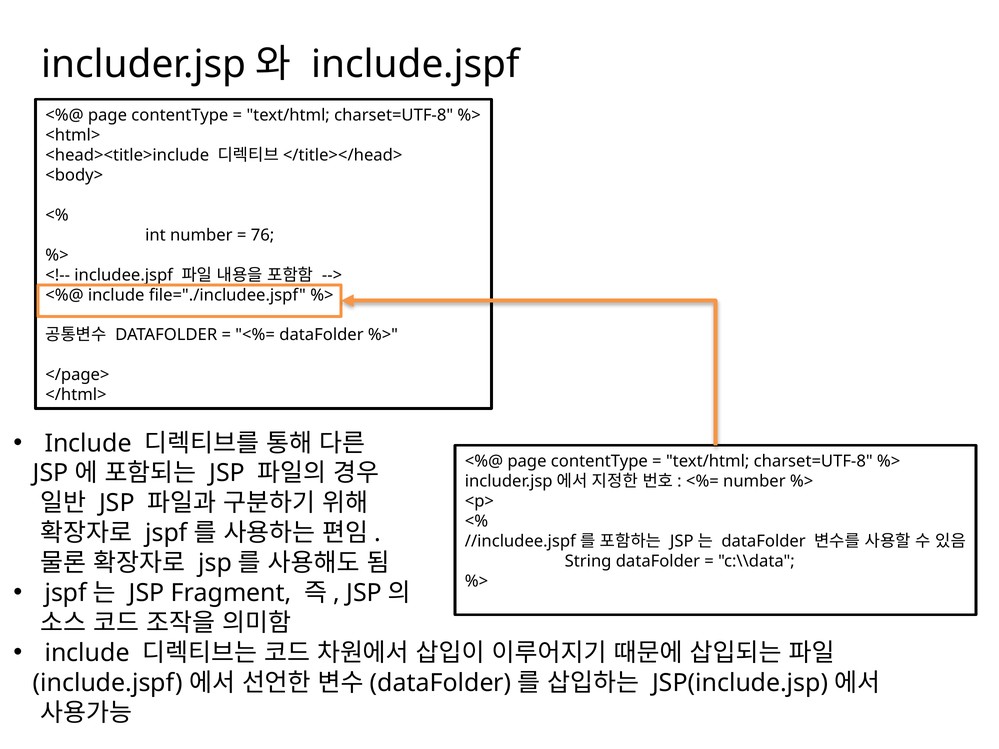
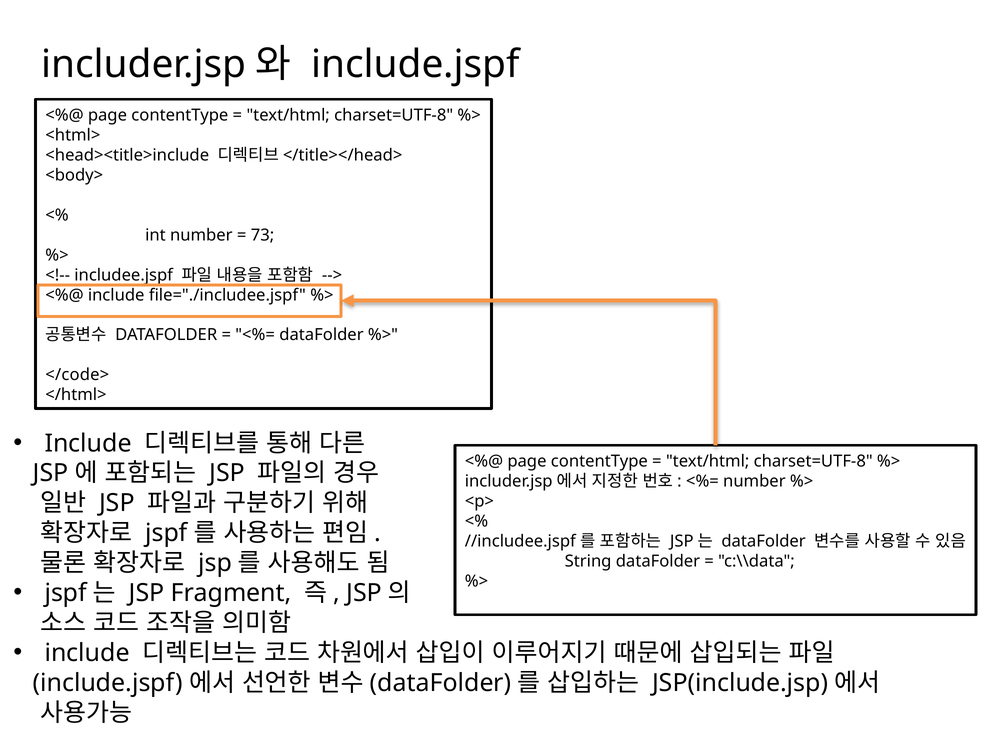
76: 76 -> 73
</page>: </page> -> </code>
